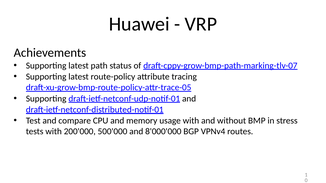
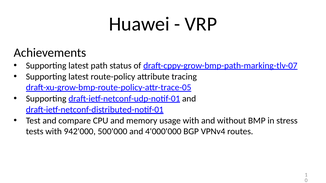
200'000: 200'000 -> 942'000
8'000'000: 8'000'000 -> 4'000'000
